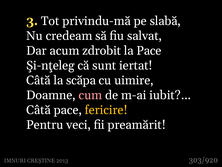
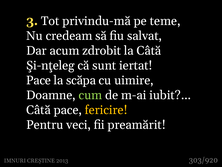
slabă: slabă -> teme
la Pace: Pace -> Câtă
Câtă at (38, 80): Câtă -> Pace
cum colour: pink -> light green
